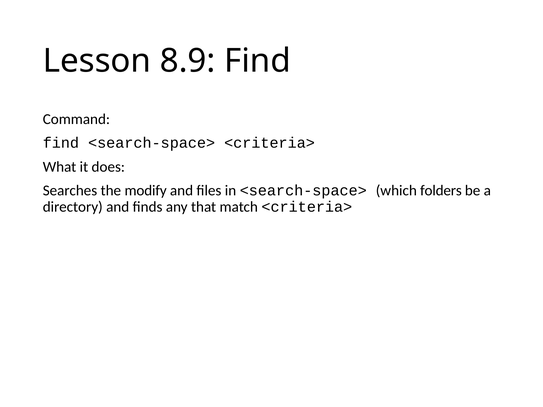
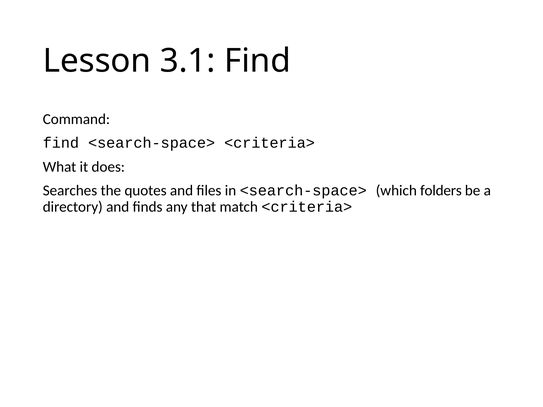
8.9: 8.9 -> 3.1
modify: modify -> quotes
